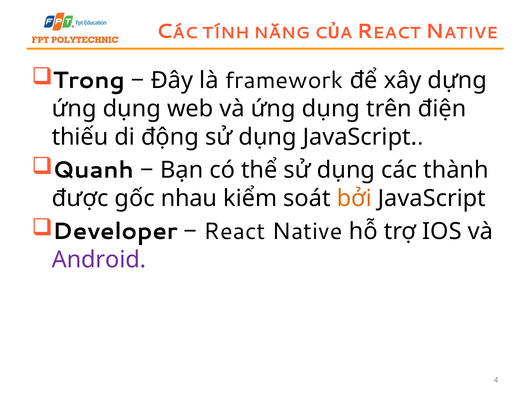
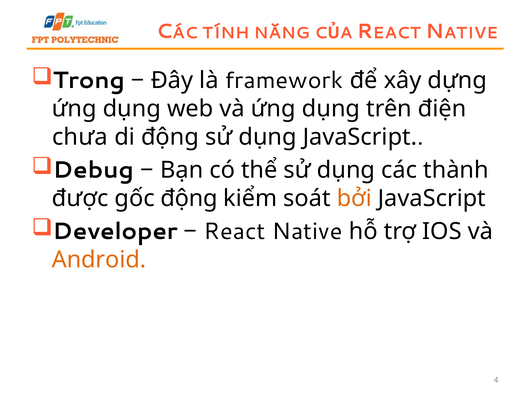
thiếu: thiếu -> chưa
Quanh: Quanh -> Debug
gốc nhau: nhau -> động
Android colour: purple -> orange
